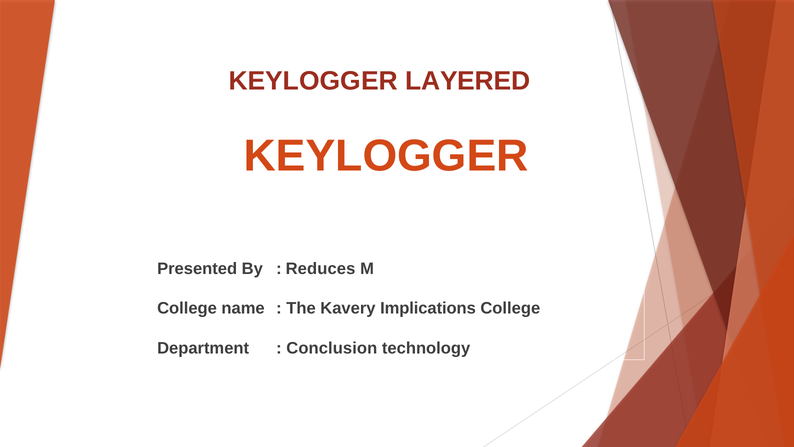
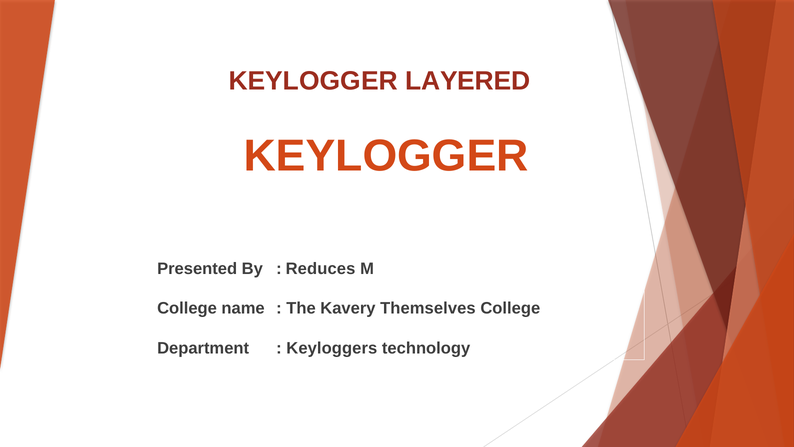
Implications: Implications -> Themselves
Conclusion: Conclusion -> Keyloggers
